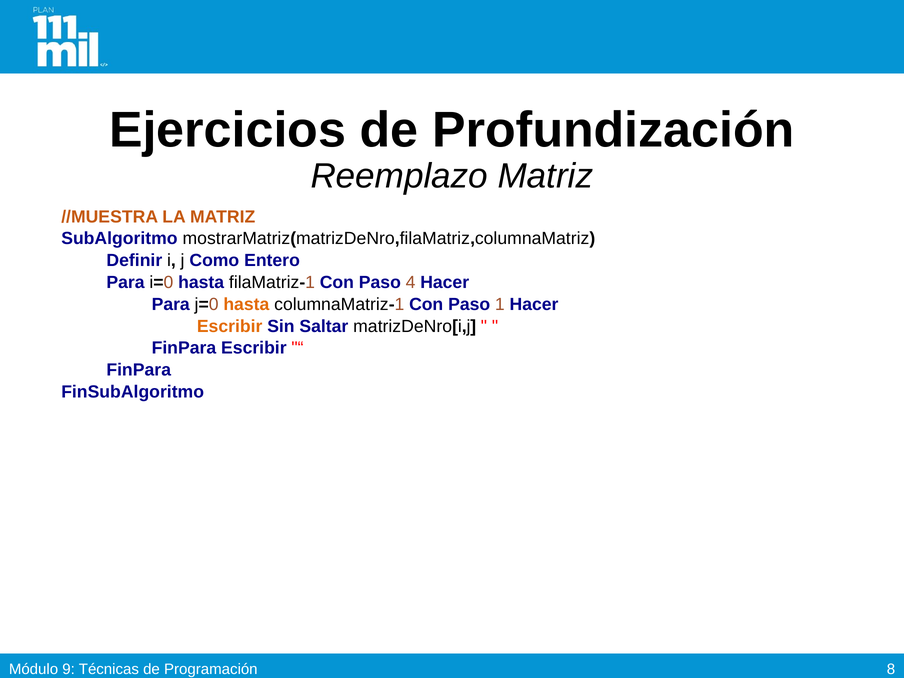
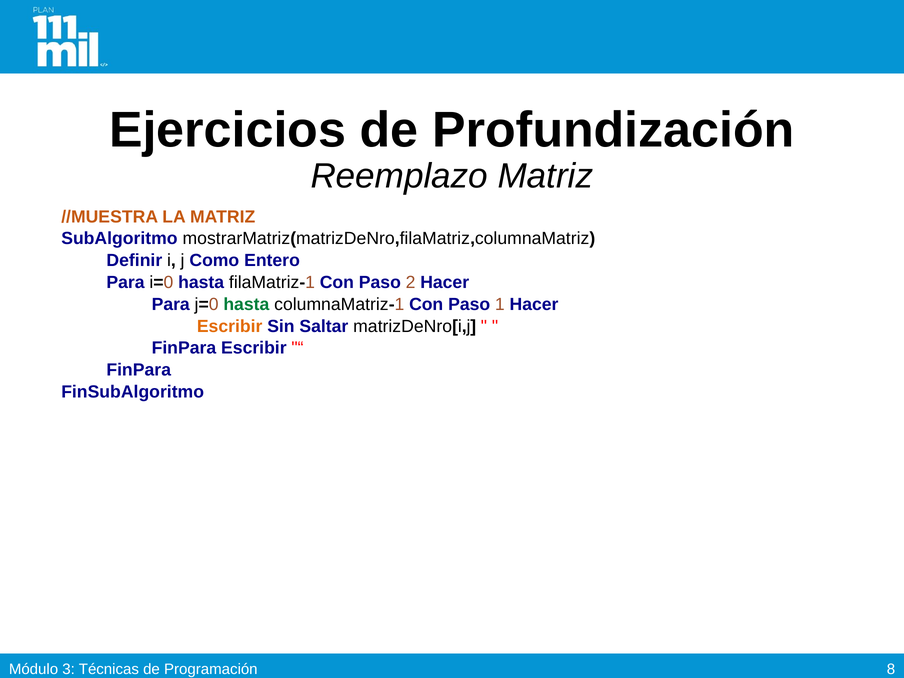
4: 4 -> 2
hasta at (246, 304) colour: orange -> green
9: 9 -> 3
